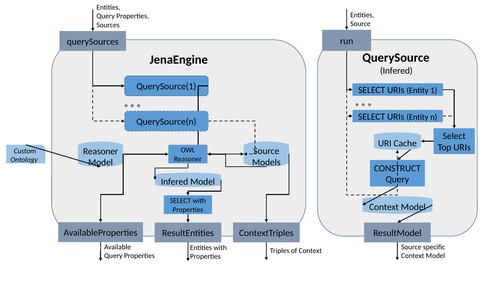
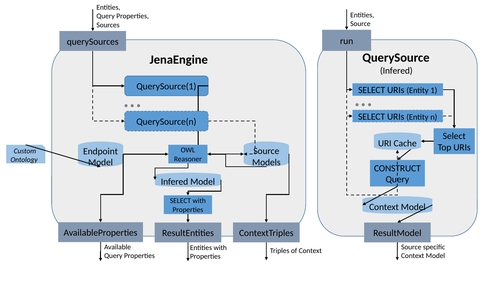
Reasoner at (101, 151): Reasoner -> Endpoint
